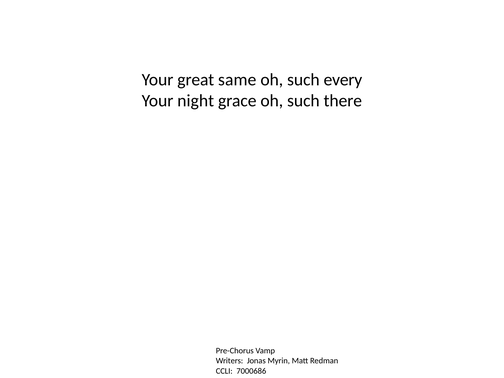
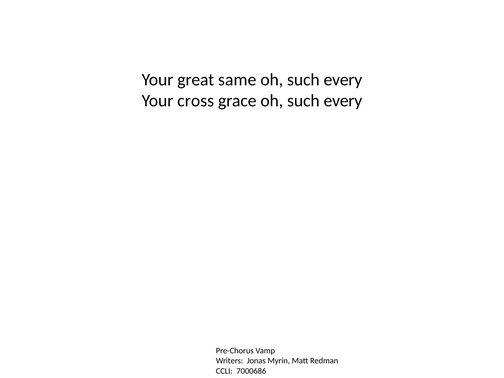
night: night -> cross
grace oh such there: there -> every
